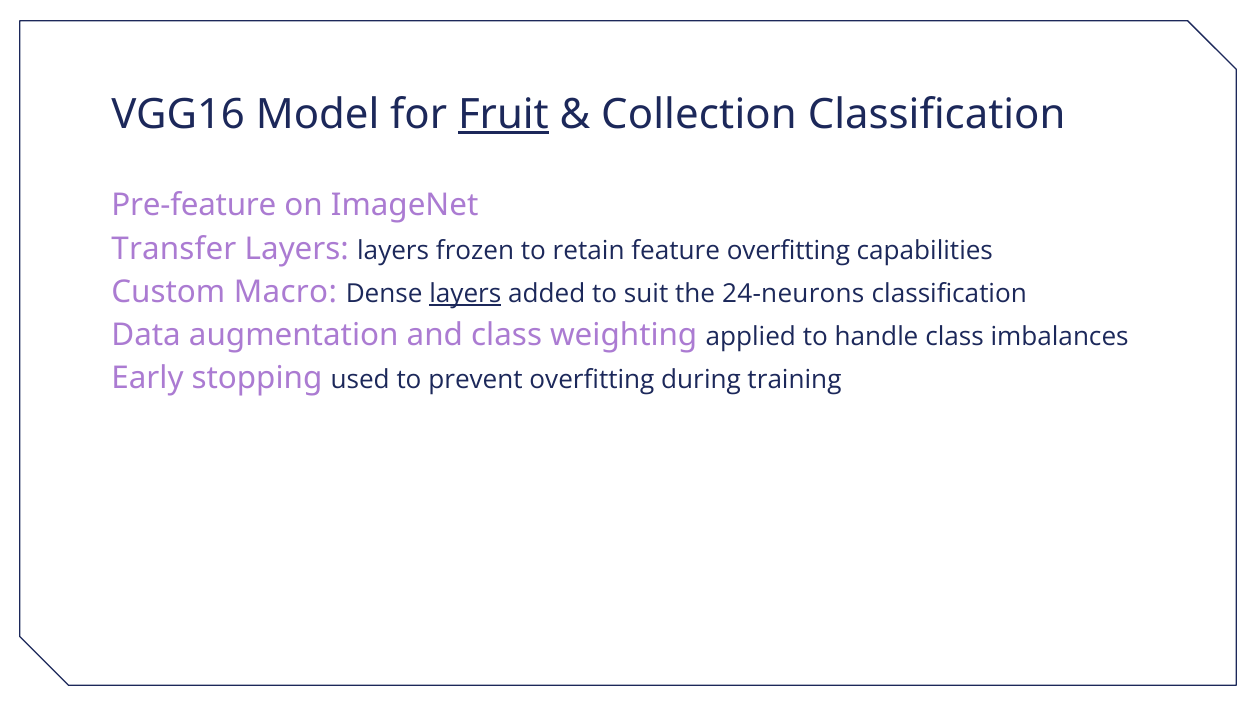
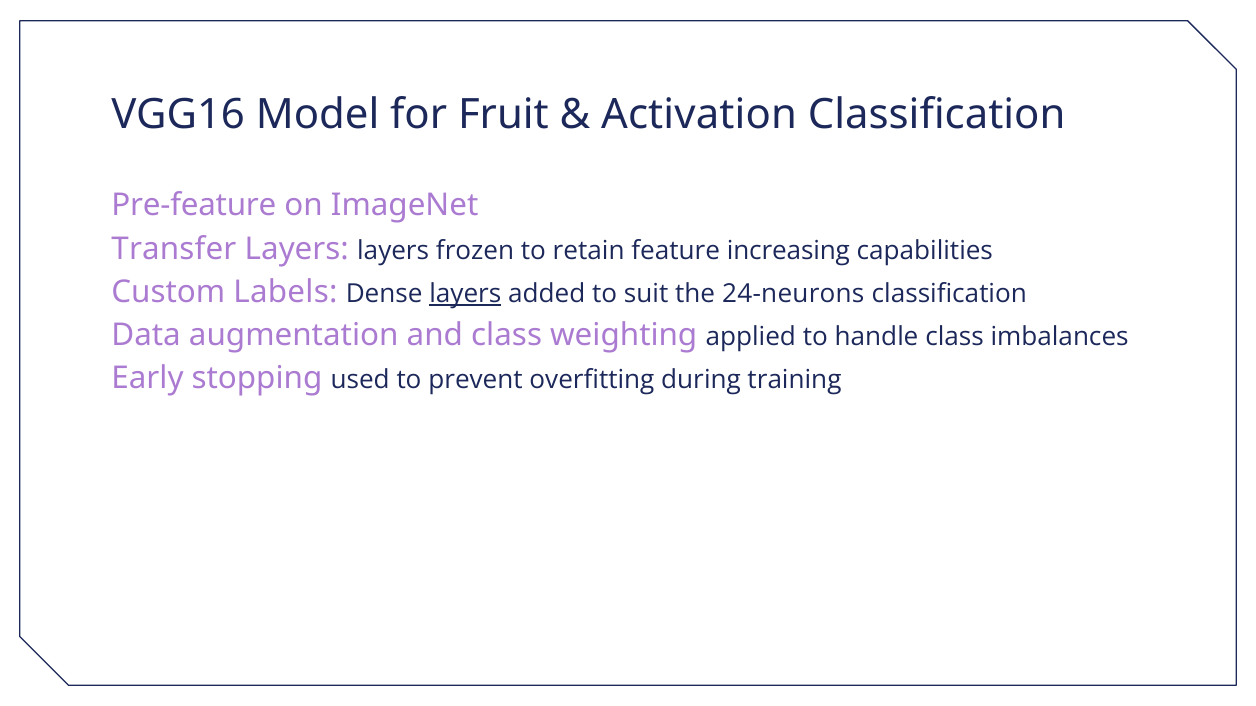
Fruit underline: present -> none
Collection: Collection -> Activation
feature overfitting: overfitting -> increasing
Macro: Macro -> Labels
